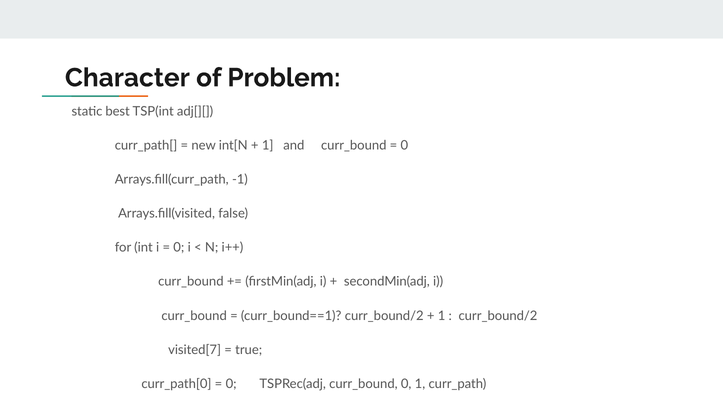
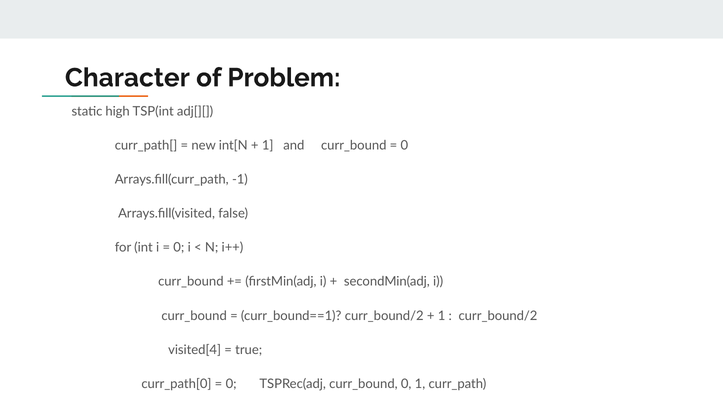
best: best -> high
visited[7: visited[7 -> visited[4
